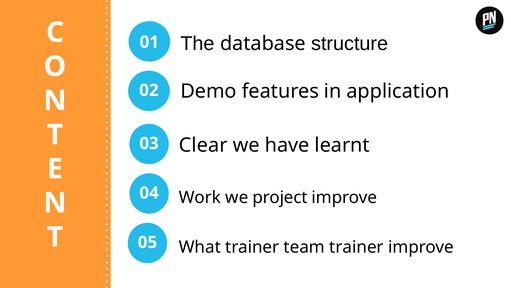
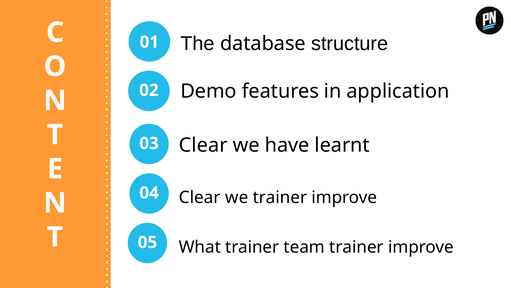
04 Work: Work -> Clear
we project: project -> trainer
